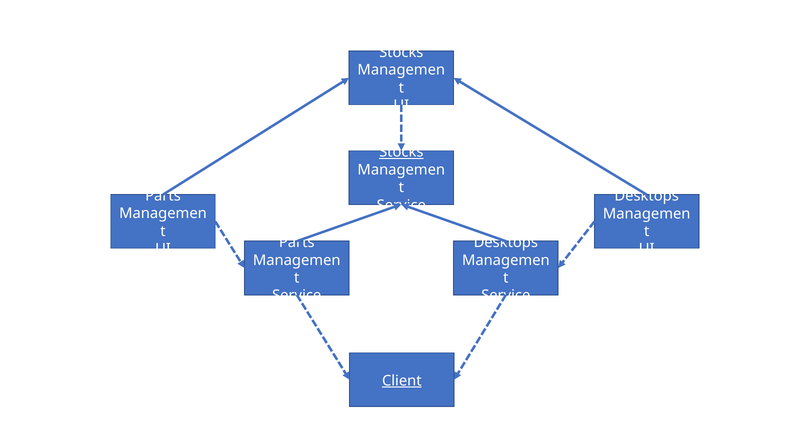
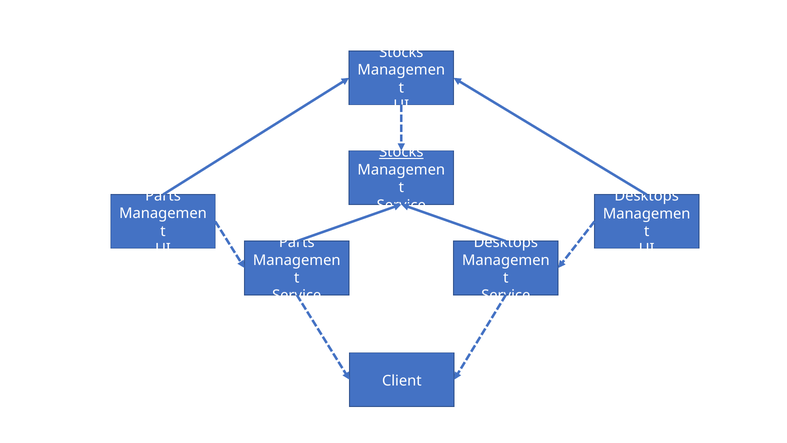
Client underline: present -> none
